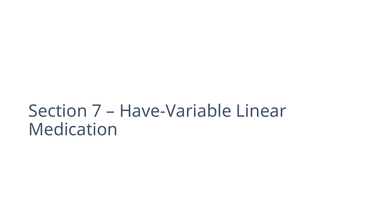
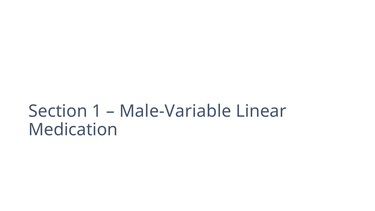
7: 7 -> 1
Have-Variable: Have-Variable -> Male-Variable
